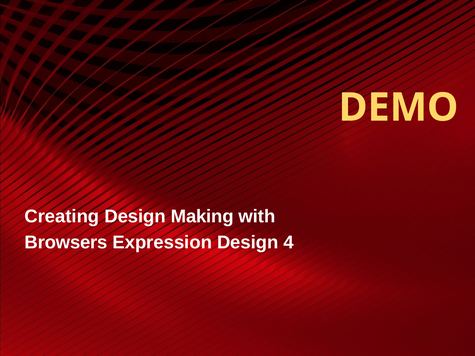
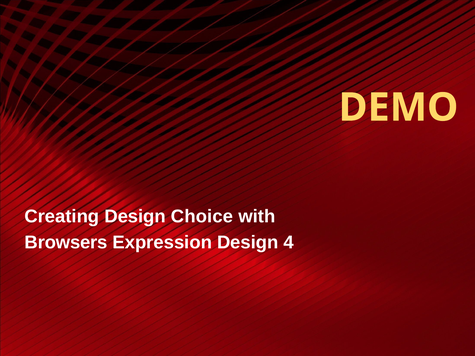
Making: Making -> Choice
